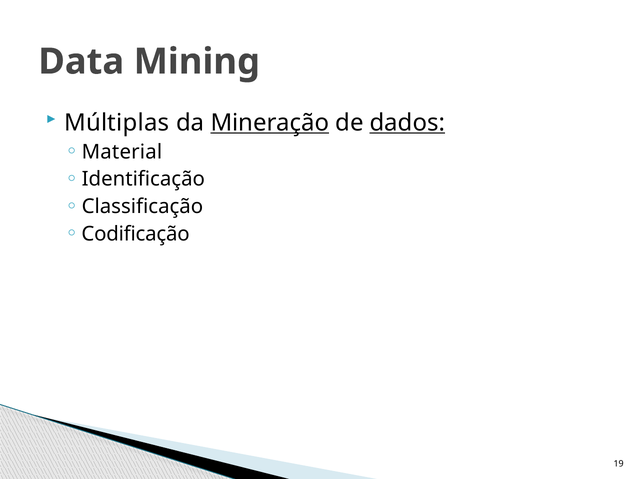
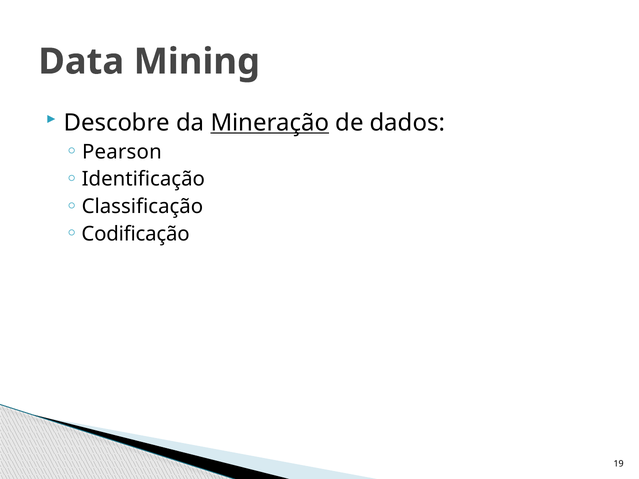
Múltiplas: Múltiplas -> Descobre
dados underline: present -> none
Material: Material -> Pearson
